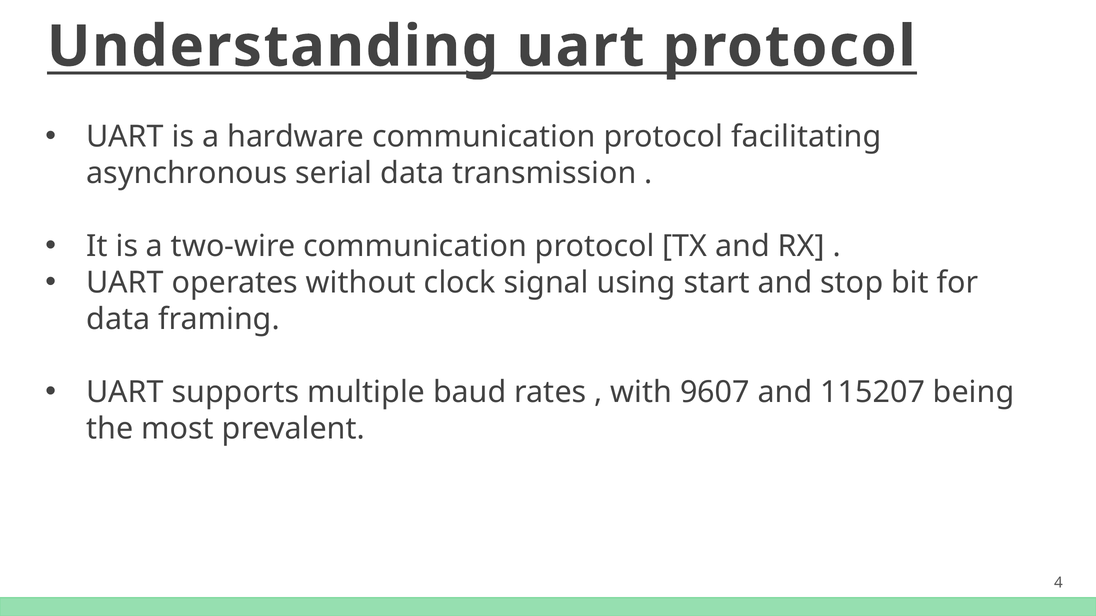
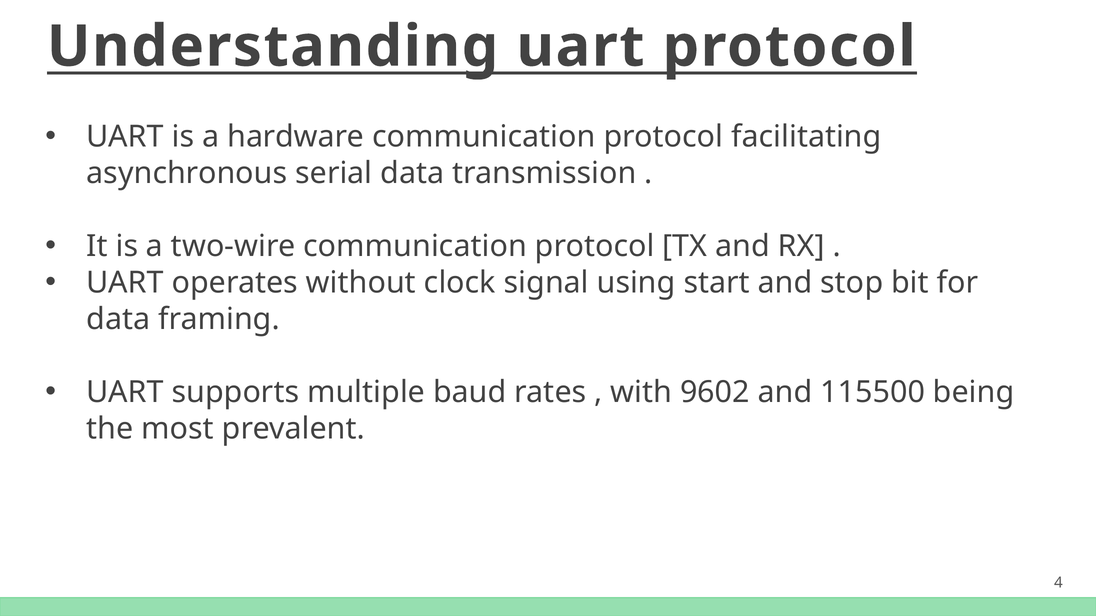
9607: 9607 -> 9602
115207: 115207 -> 115500
